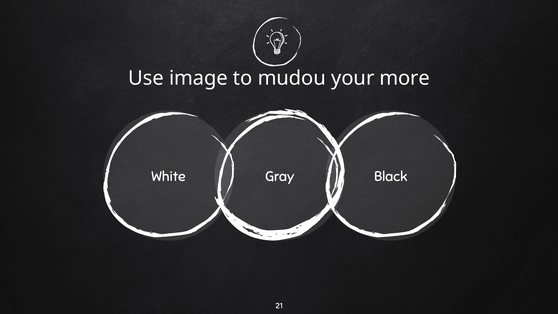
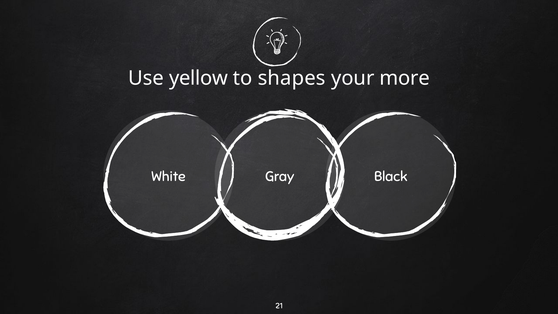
image: image -> yellow
mudou: mudou -> shapes
